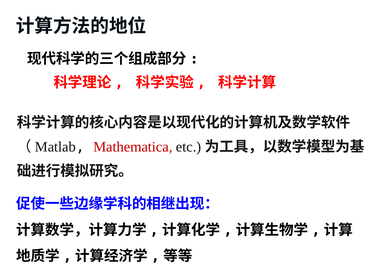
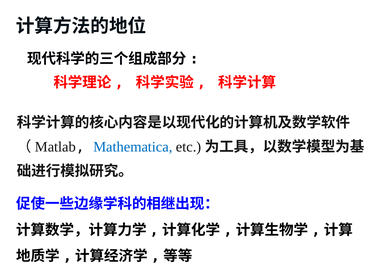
Mathematica colour: red -> blue
